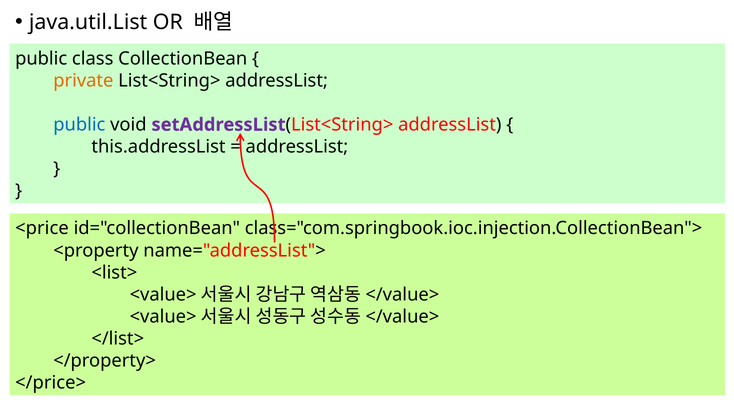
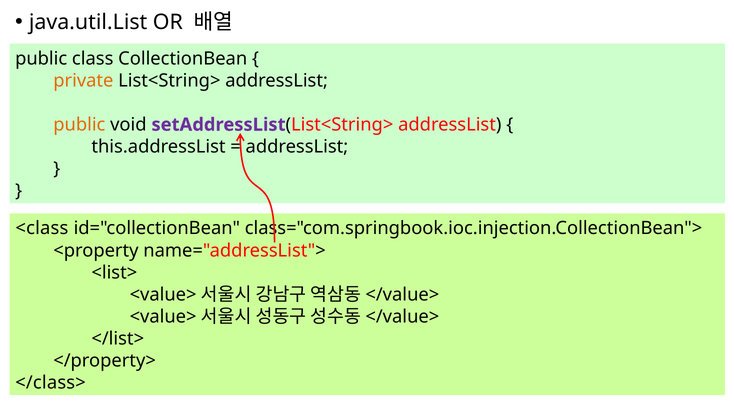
public at (79, 125) colour: blue -> orange
<price: <price -> <class
</price>: </price> -> </class>
